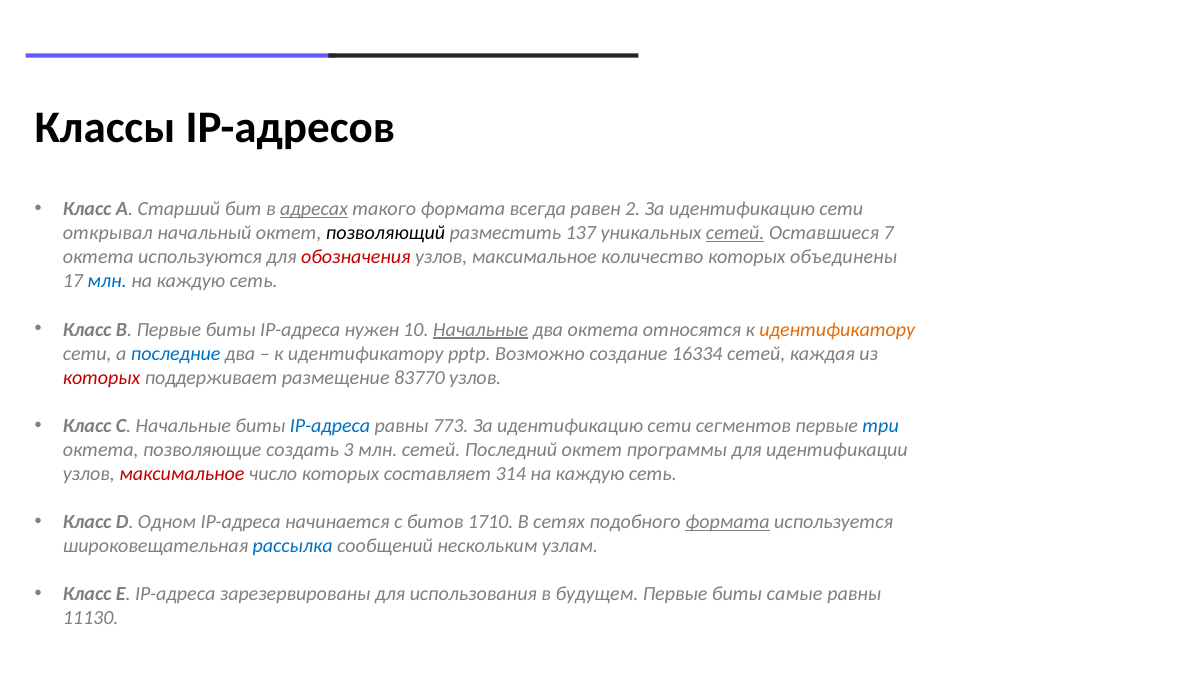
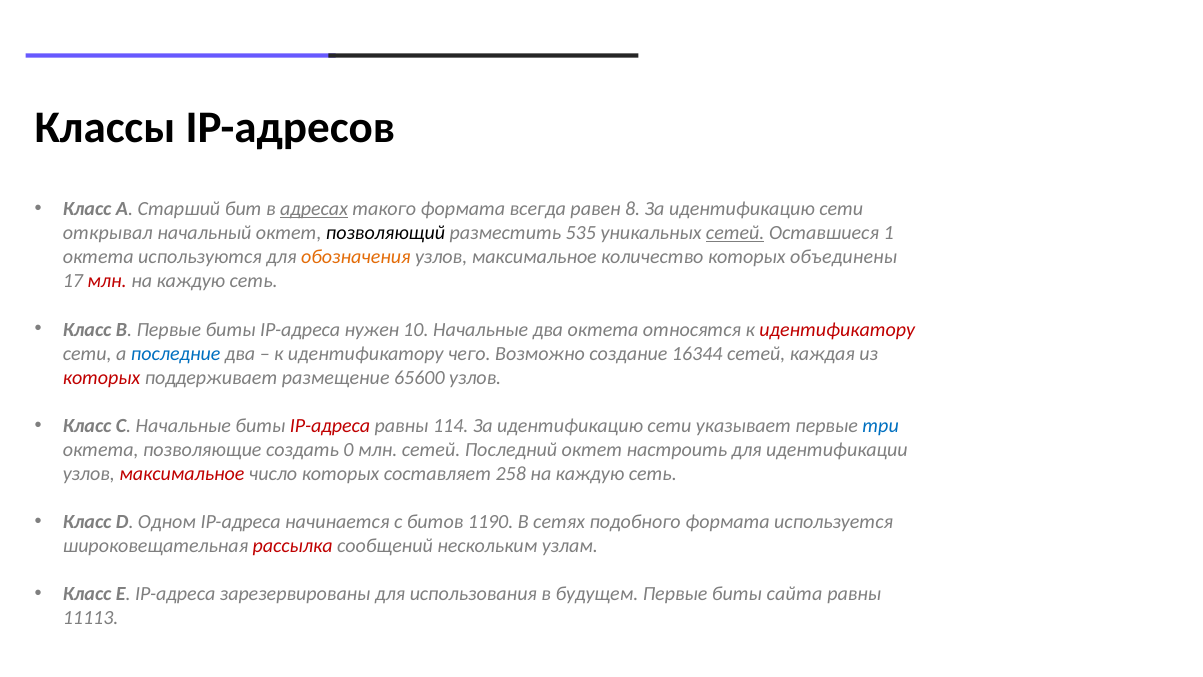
2: 2 -> 8
137: 137 -> 535
7: 7 -> 1
обозначения colour: red -> orange
млн at (107, 281) colour: blue -> red
Начальные at (481, 329) underline: present -> none
идентификатору at (837, 329) colour: orange -> red
pptp: pptp -> чего
16334: 16334 -> 16344
83770: 83770 -> 65600
IP-адреса at (330, 426) colour: blue -> red
773: 773 -> 114
сегментов: сегментов -> указывает
3: 3 -> 0
программы: программы -> настроить
314: 314 -> 258
1710: 1710 -> 1190
формата at (728, 522) underline: present -> none
рассылка colour: blue -> red
самые: самые -> сайта
11130: 11130 -> 11113
